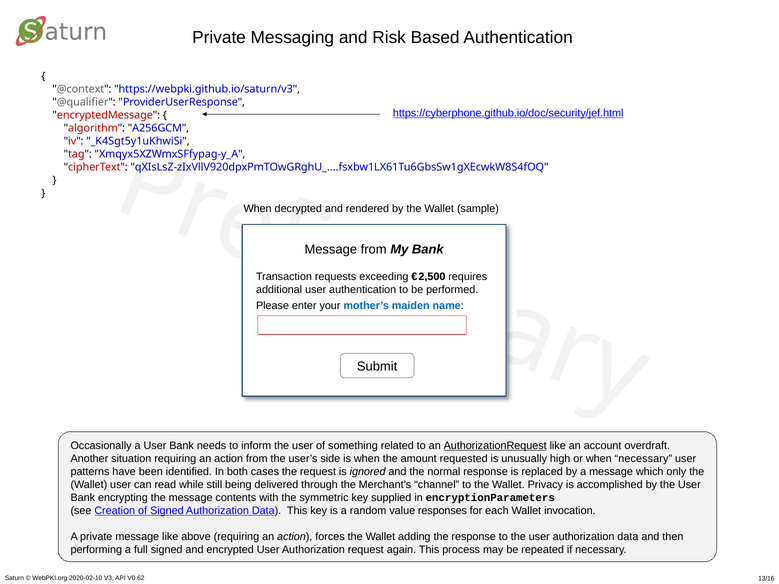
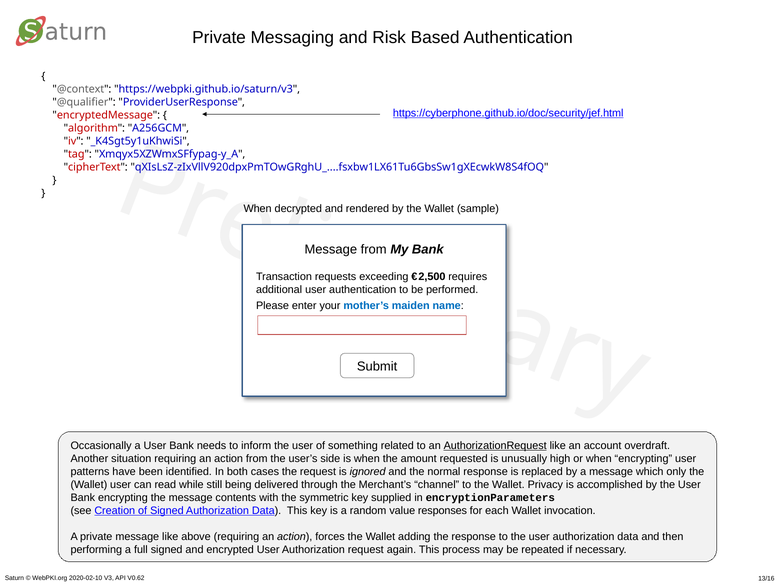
when necessary: necessary -> encrypting
